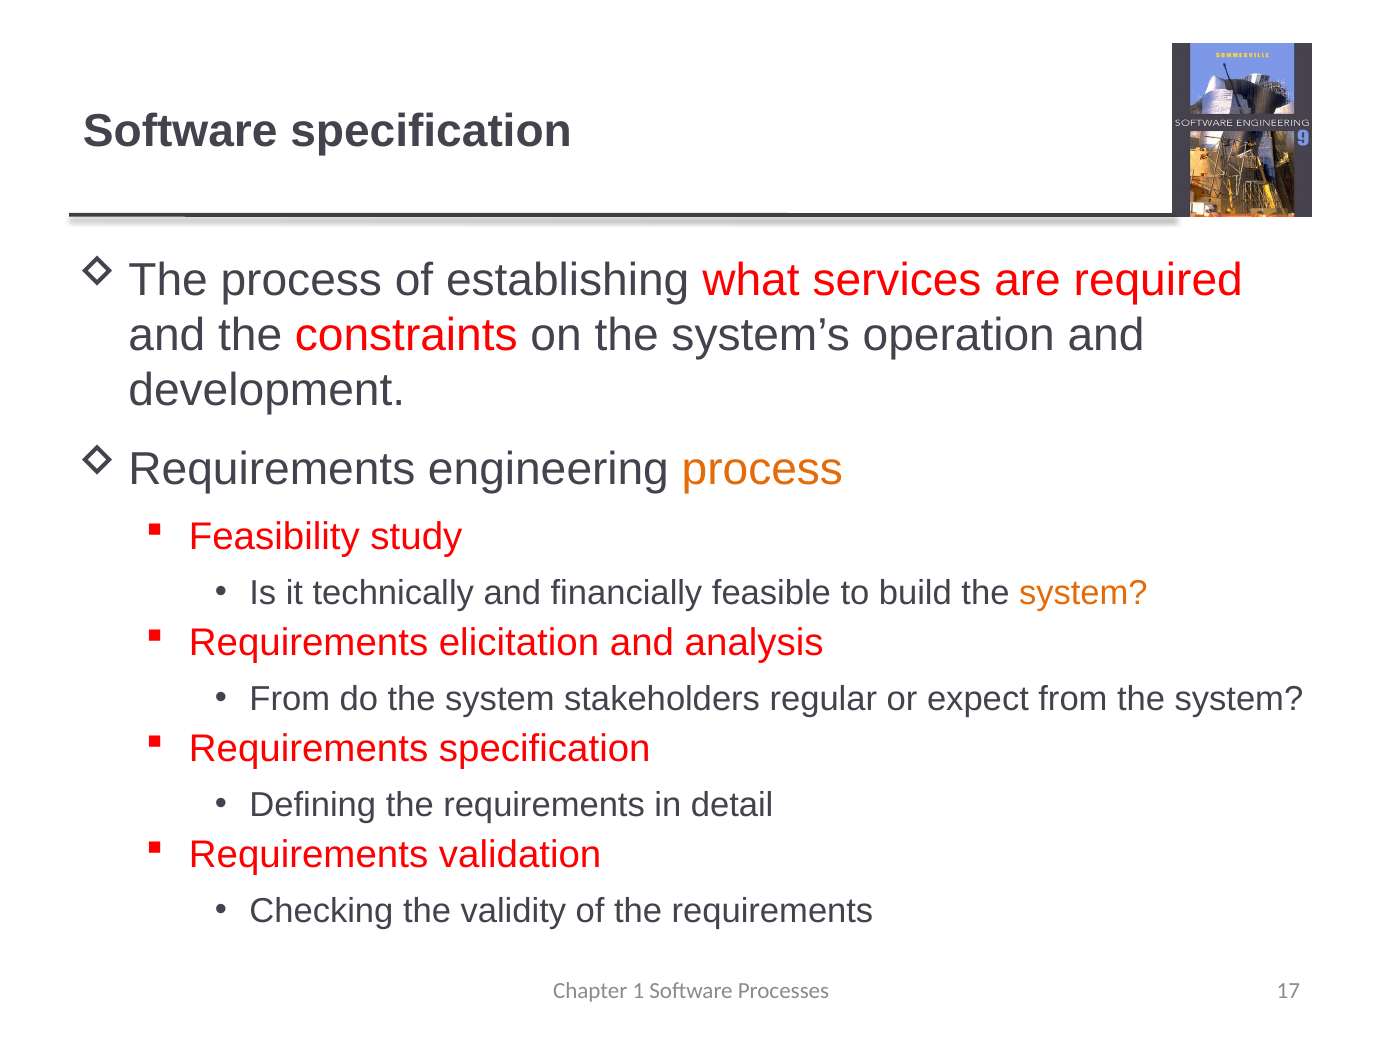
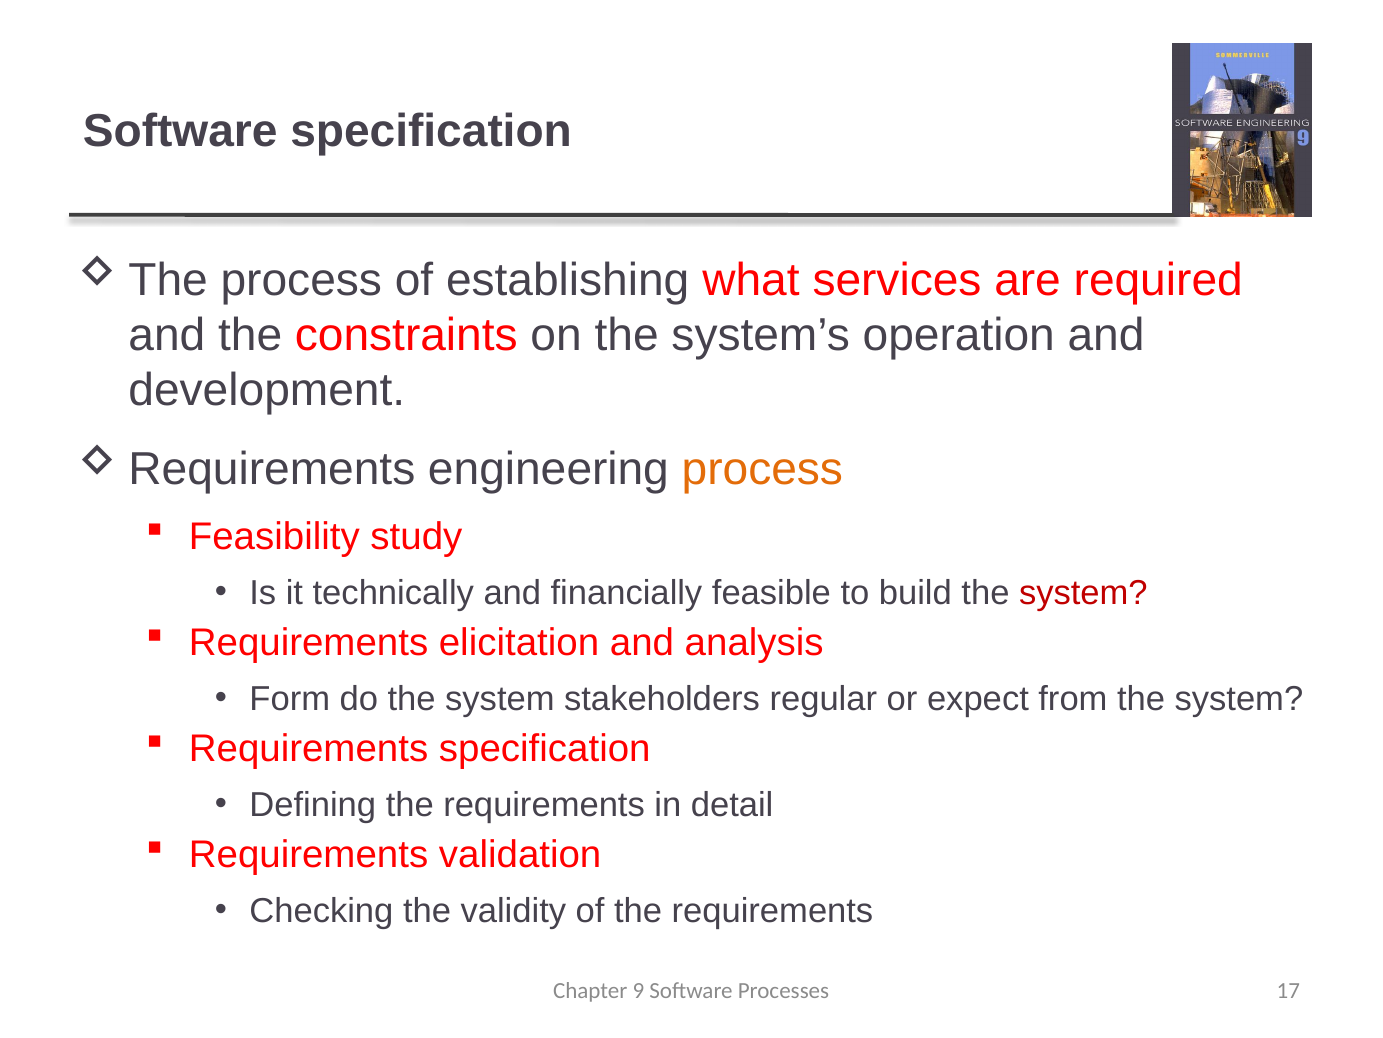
system at (1083, 592) colour: orange -> red
From at (290, 699): From -> Form
1: 1 -> 9
